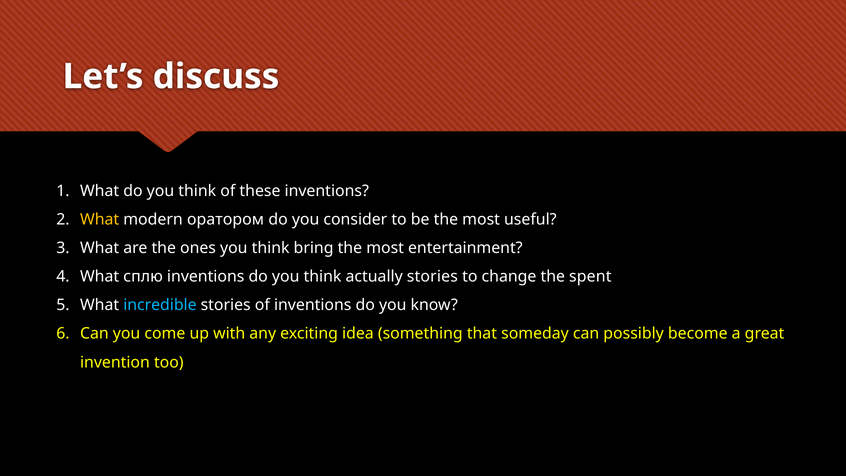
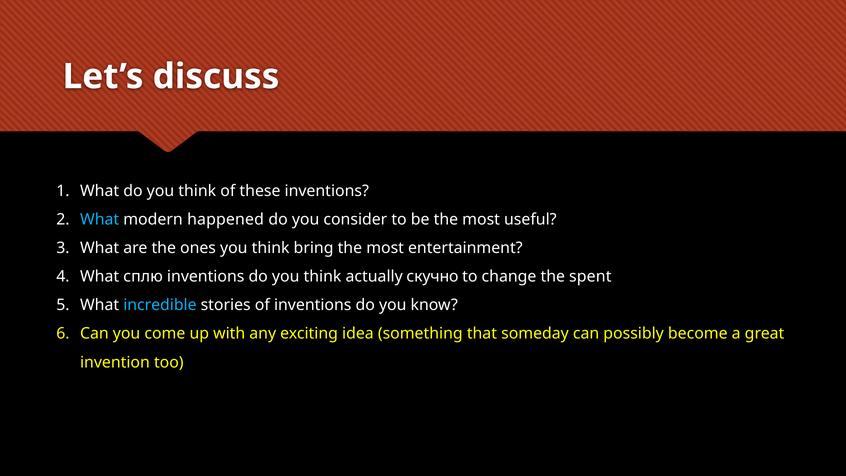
What at (100, 219) colour: yellow -> light blue
оратором: оратором -> happened
actually stories: stories -> скучно
